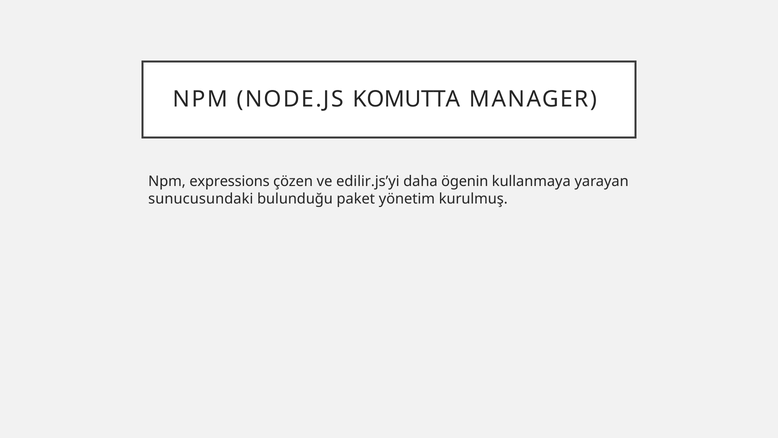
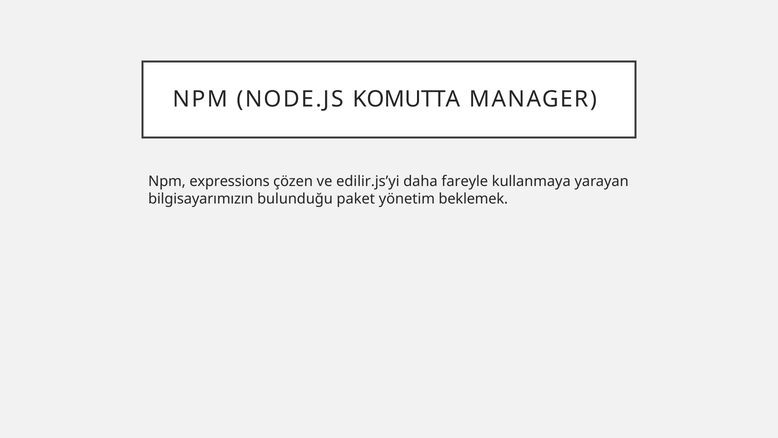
ögenin: ögenin -> fareyle
sunucusundaki: sunucusundaki -> bilgisayarımızın
kurulmuş: kurulmuş -> beklemek
